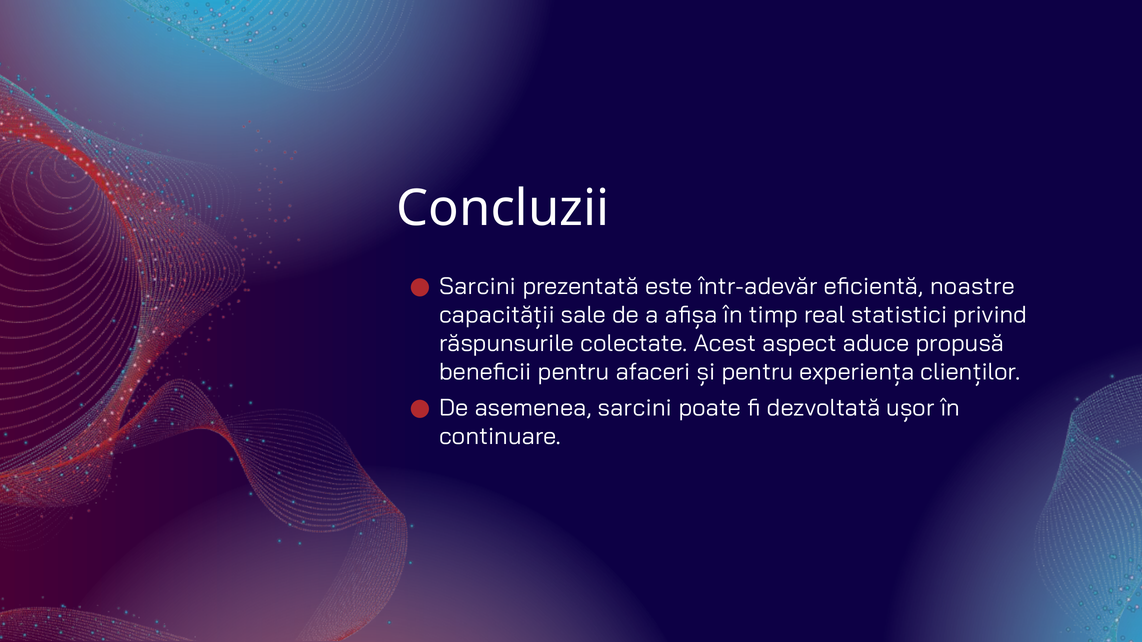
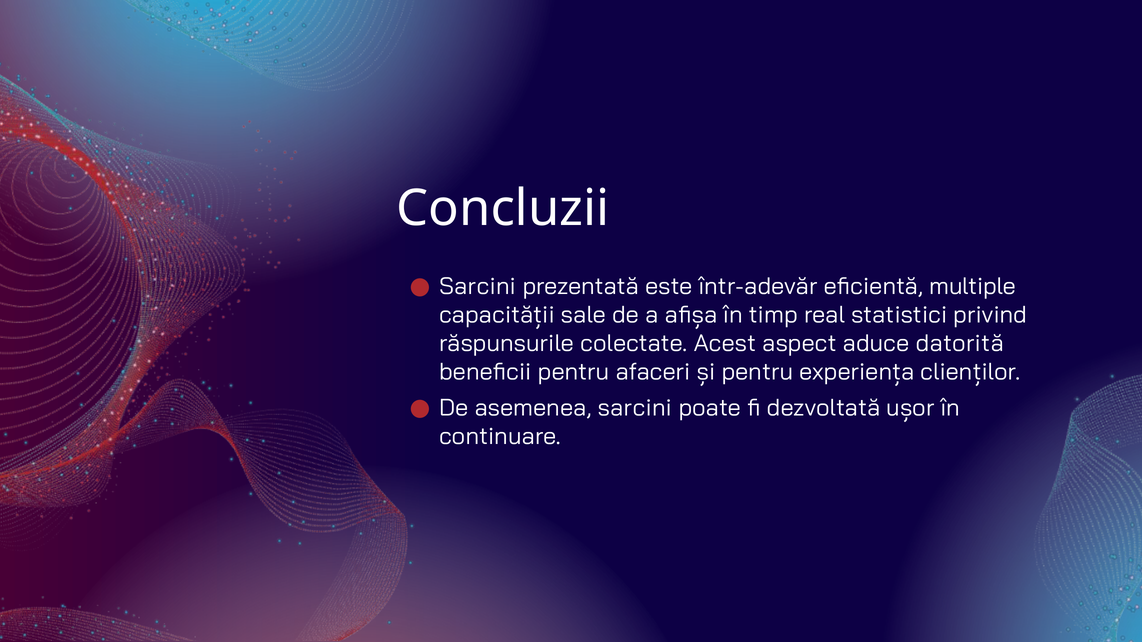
noastre: noastre -> multiple
propusă: propusă -> datorită
